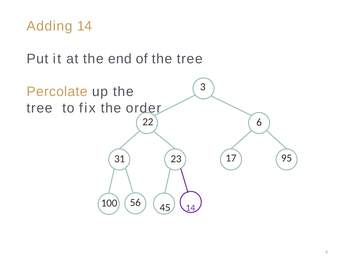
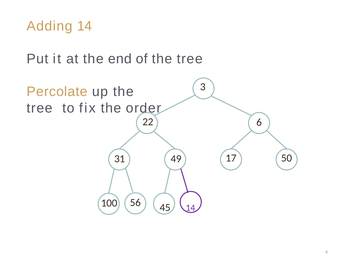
95: 95 -> 50
23: 23 -> 49
